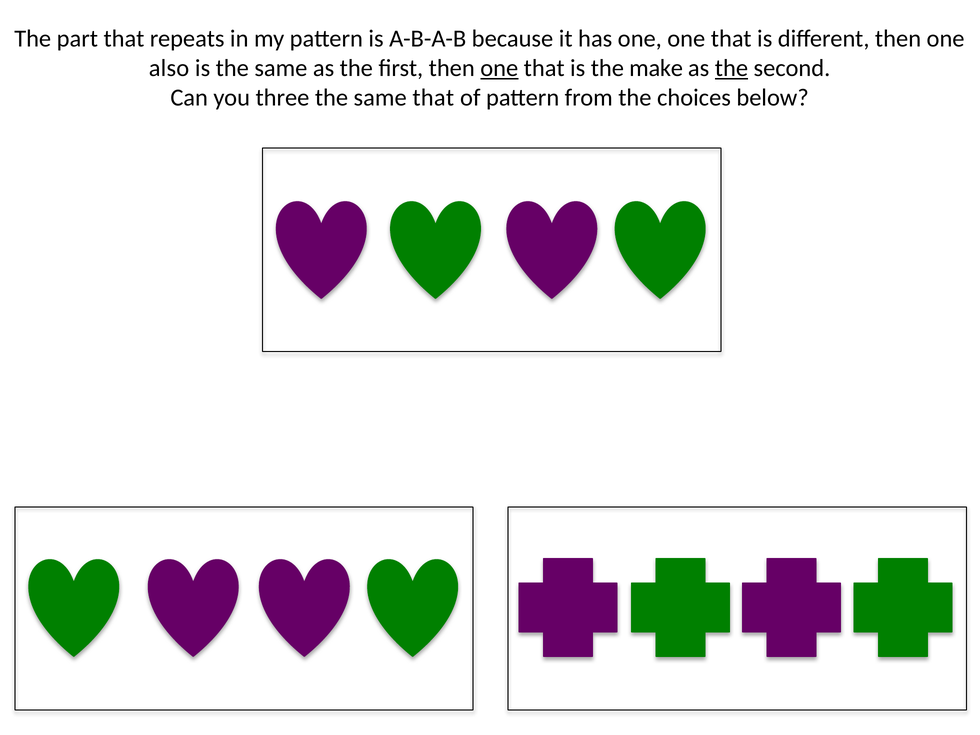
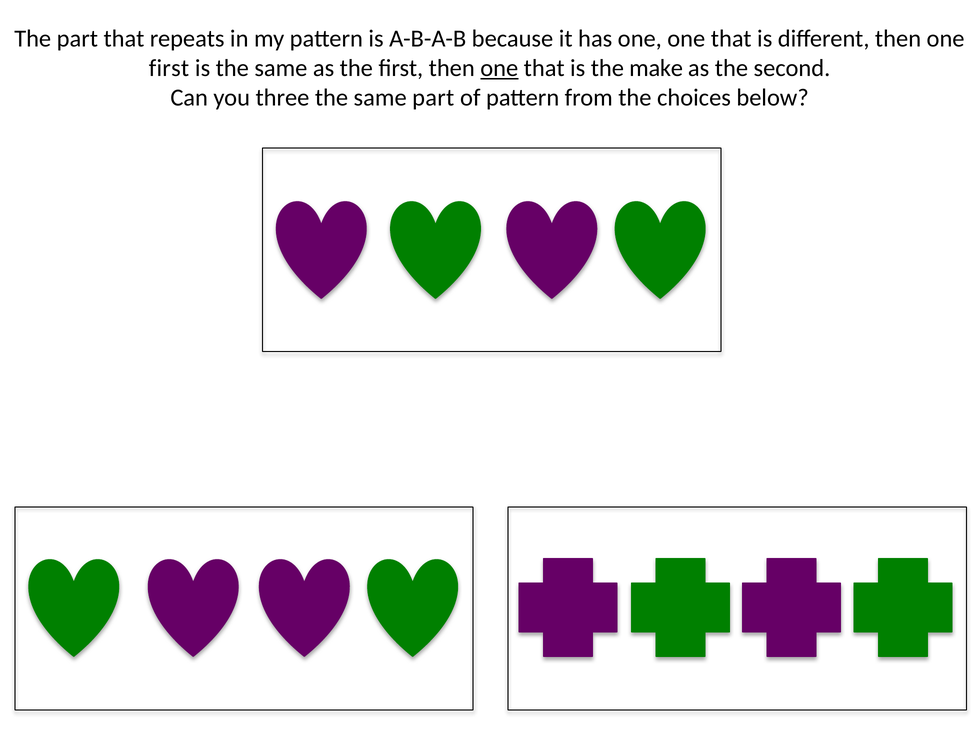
also at (169, 68): also -> first
the at (731, 68) underline: present -> none
same that: that -> part
